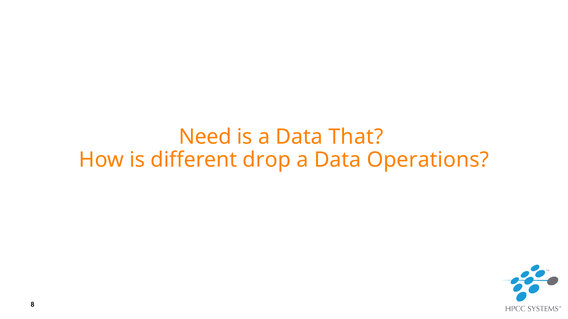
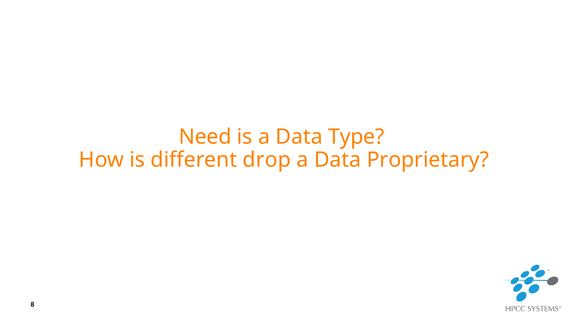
That: That -> Type
Operations: Operations -> Proprietary
